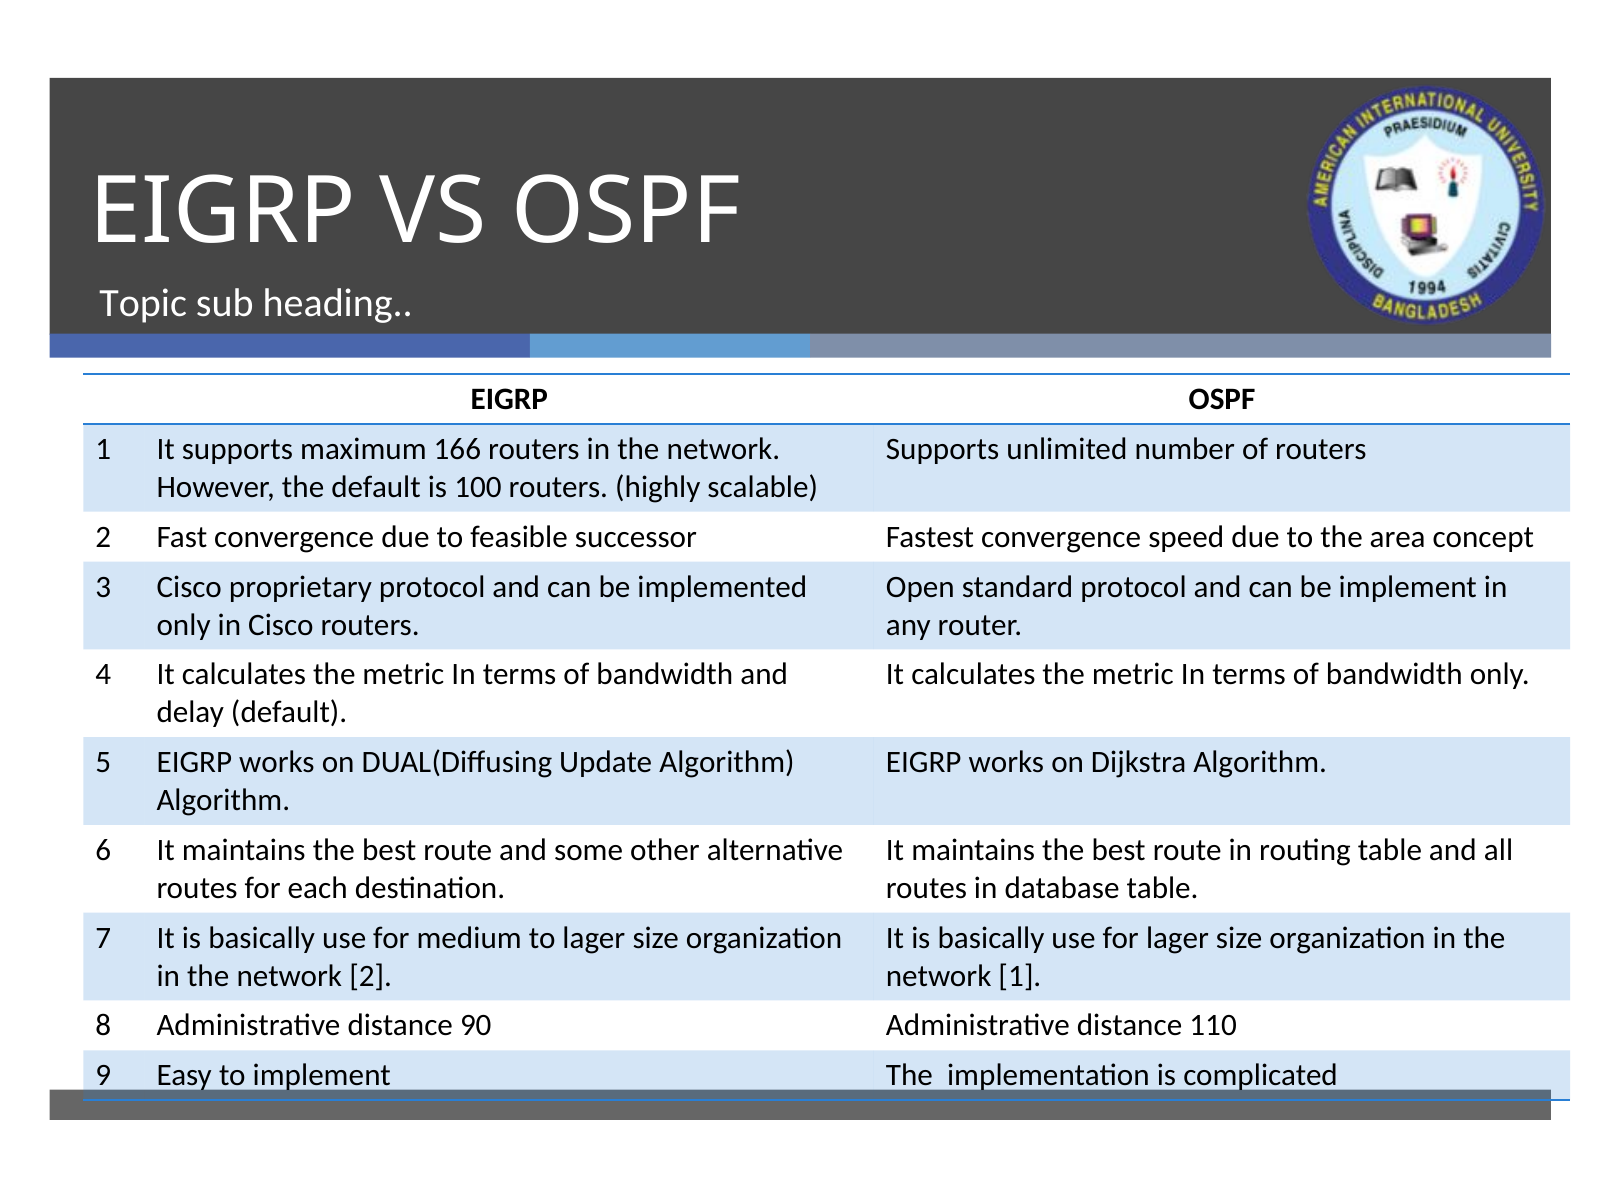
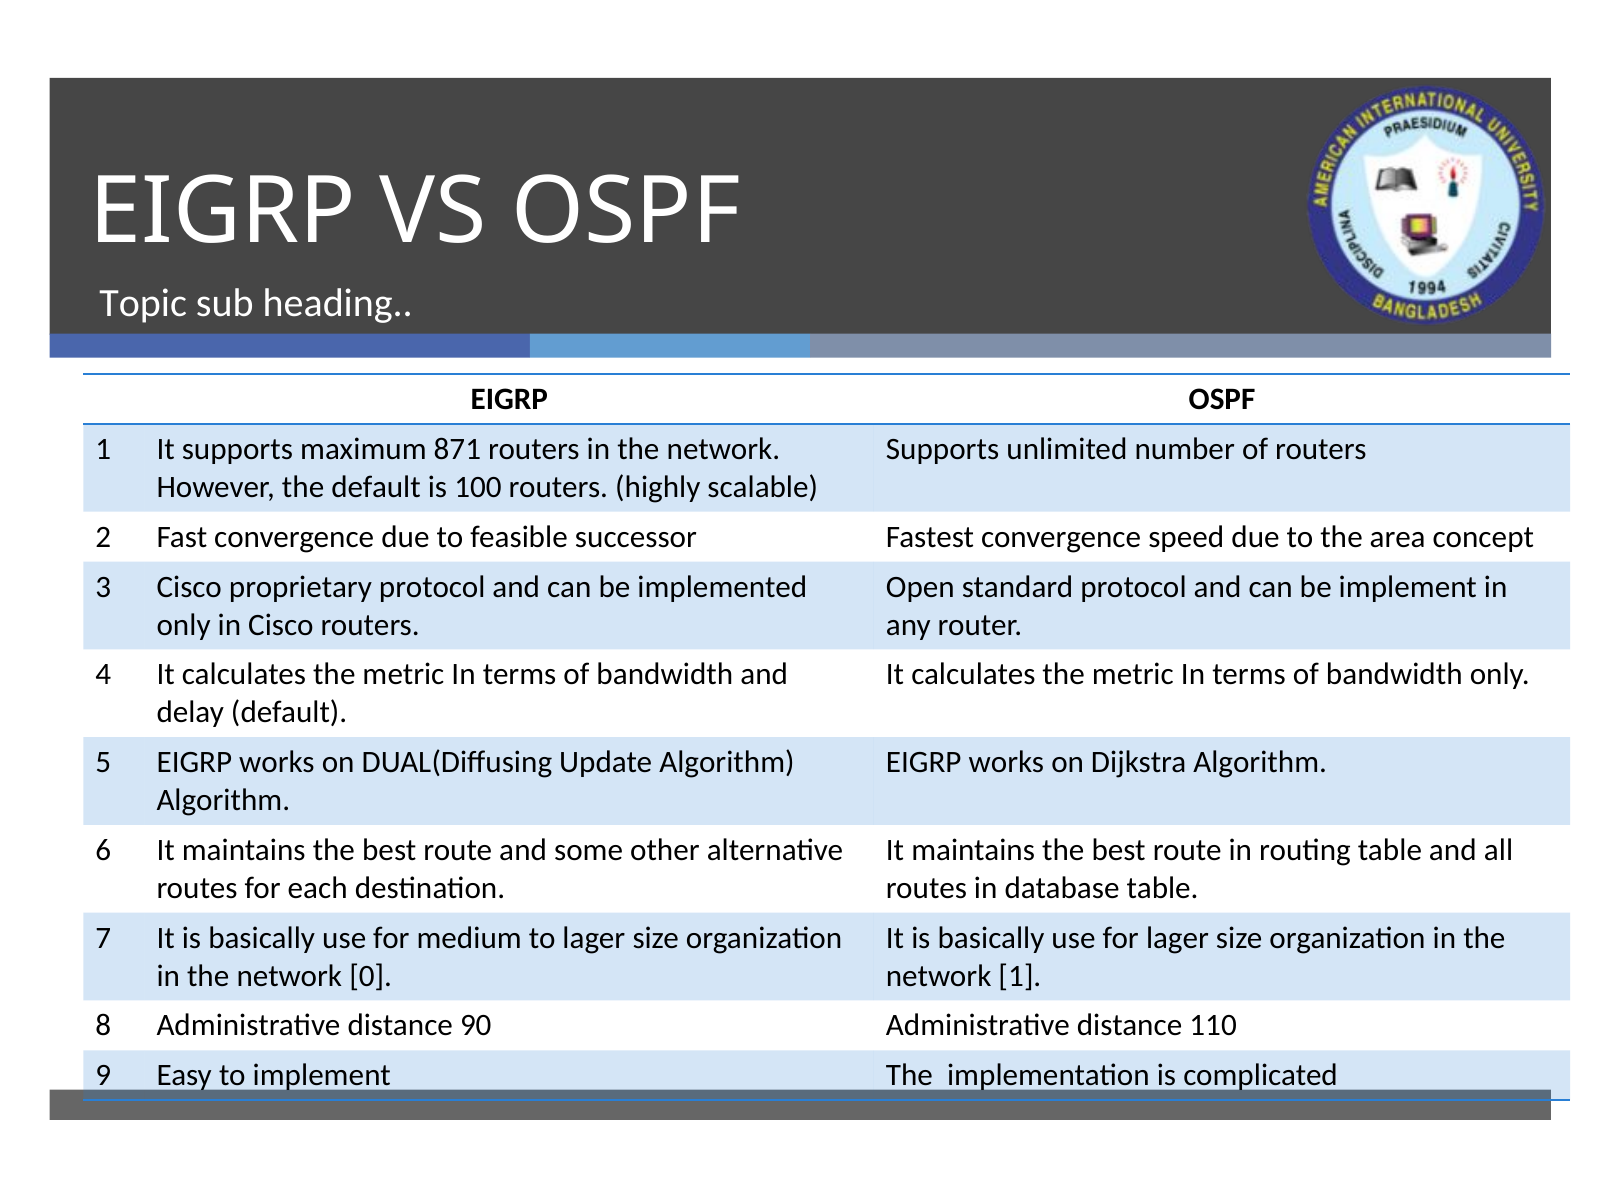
166: 166 -> 871
network 2: 2 -> 0
